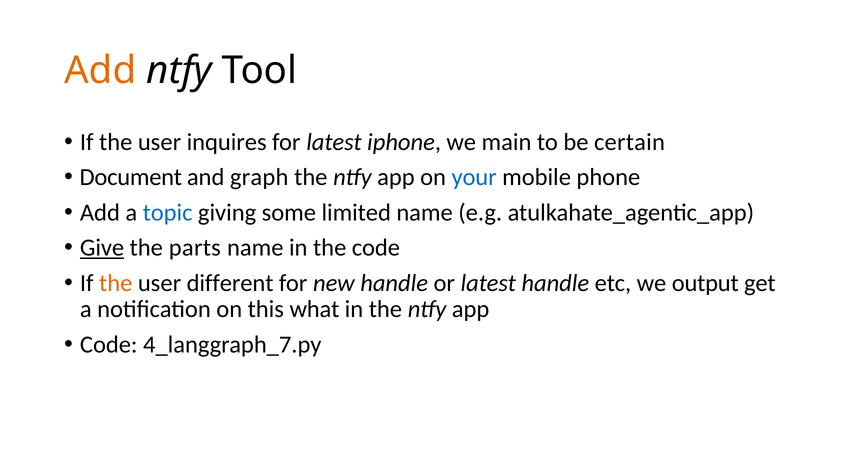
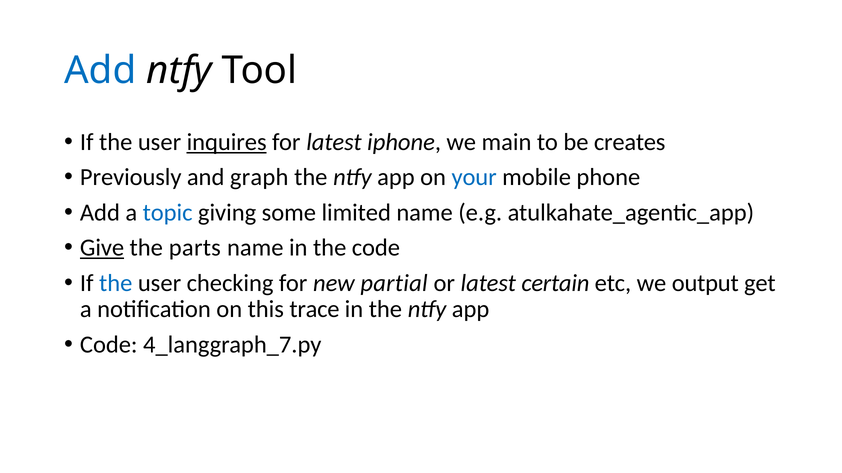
Add at (100, 71) colour: orange -> blue
inquires underline: none -> present
certain: certain -> creates
Document: Document -> Previously
the at (116, 283) colour: orange -> blue
different: different -> checking
new handle: handle -> partial
latest handle: handle -> certain
what: what -> trace
